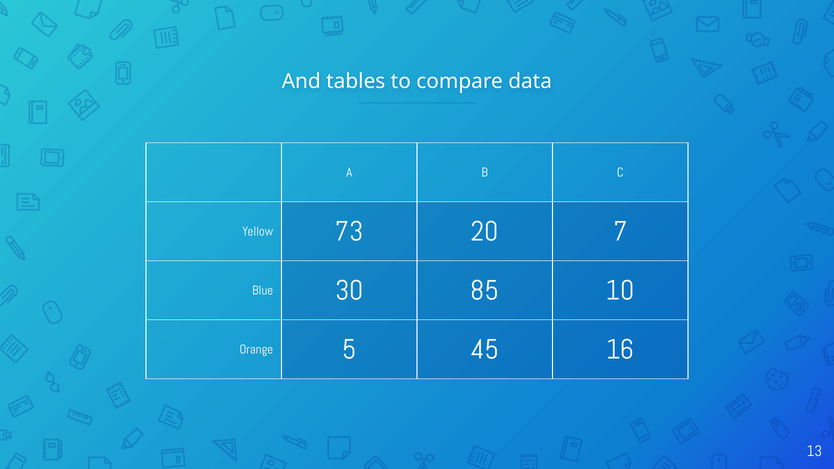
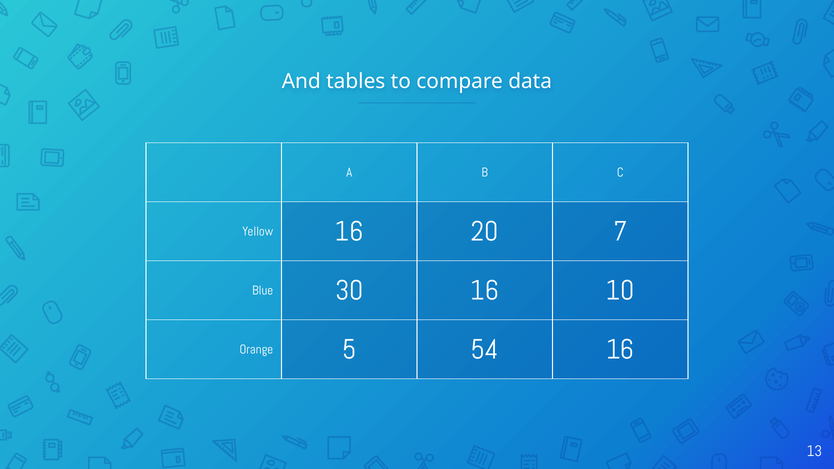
Yellow 73: 73 -> 16
30 85: 85 -> 16
45: 45 -> 54
